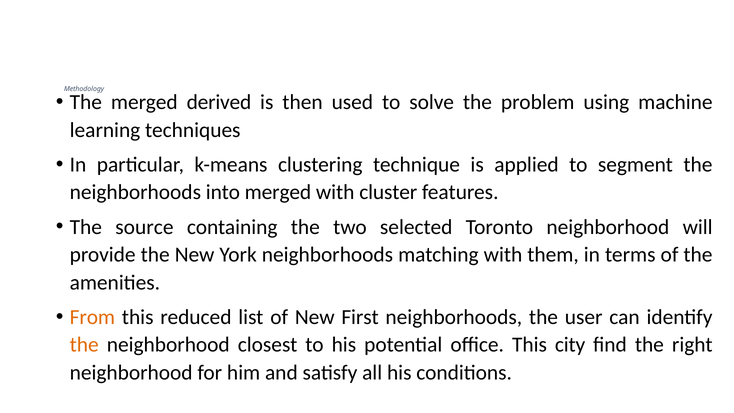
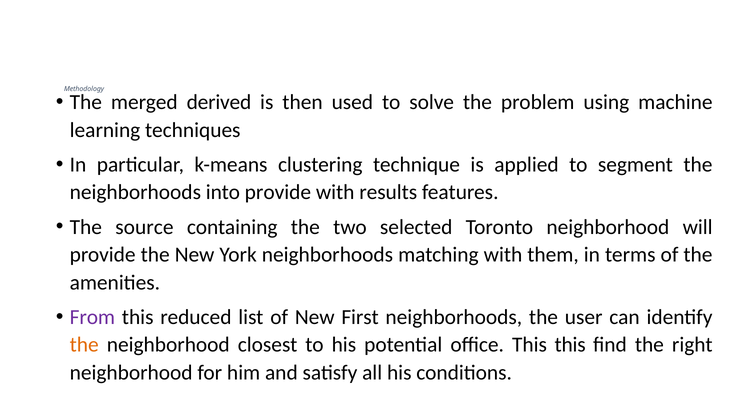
into merged: merged -> provide
cluster: cluster -> results
From colour: orange -> purple
This city: city -> this
